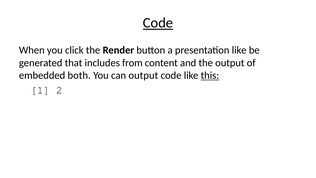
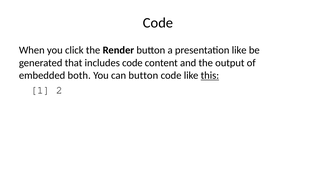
Code at (158, 23) underline: present -> none
includes from: from -> code
can output: output -> button
